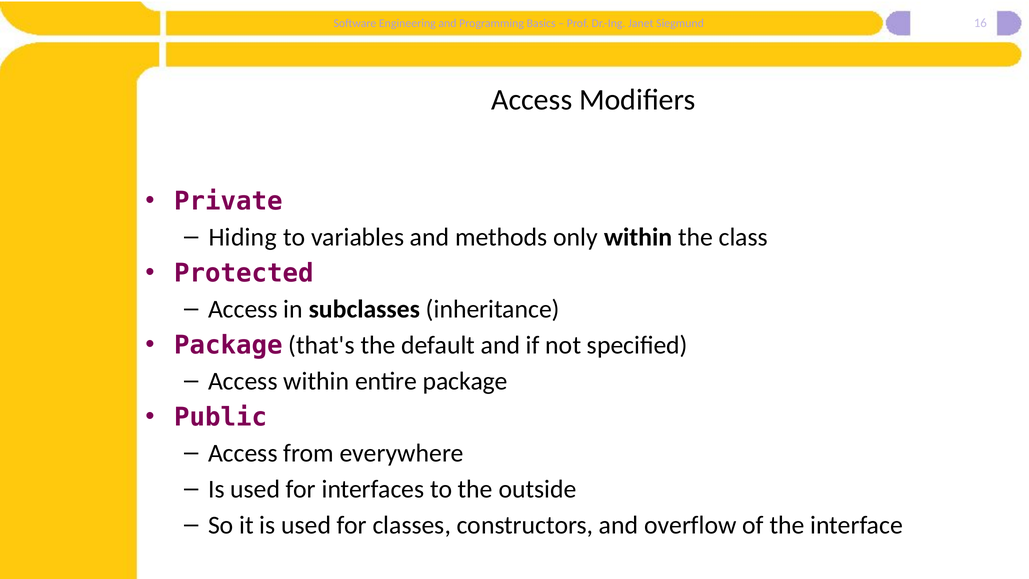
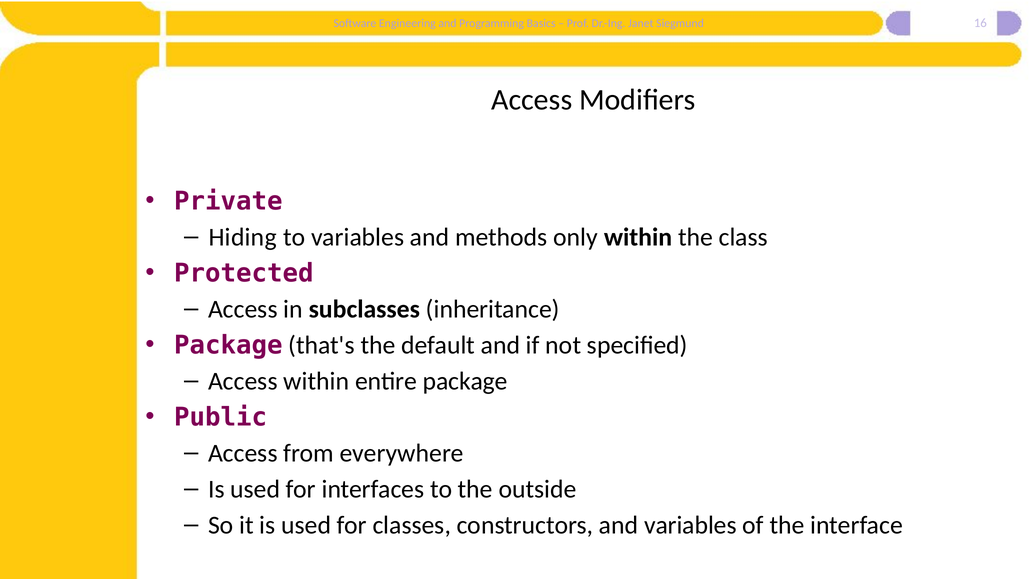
and overflow: overflow -> variables
